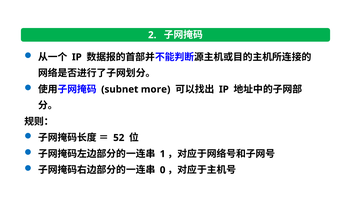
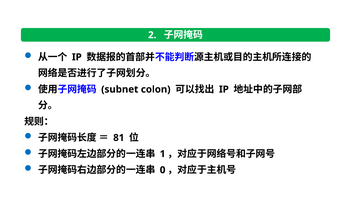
more: more -> colon
52: 52 -> 81
